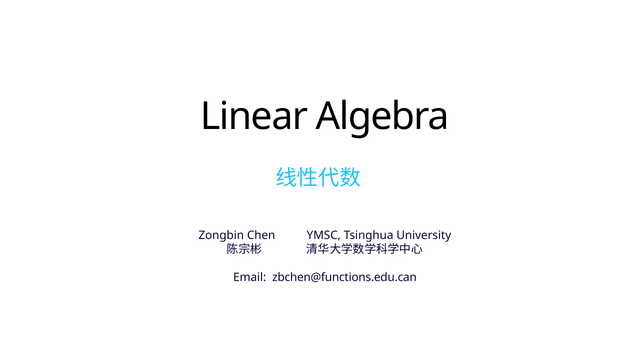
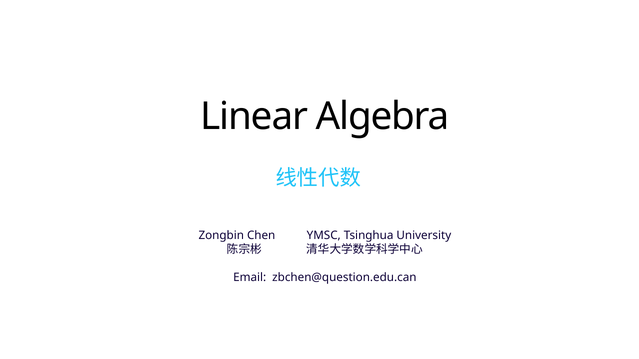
zbchen@functions.edu.can: zbchen@functions.edu.can -> zbchen@question.edu.can
